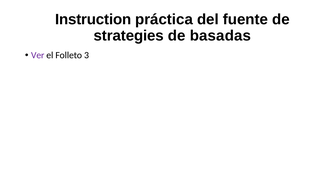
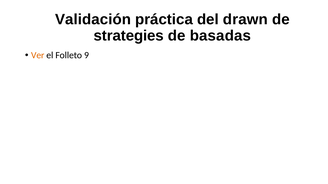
Instruction: Instruction -> Validación
fuente: fuente -> drawn
Ver colour: purple -> orange
3: 3 -> 9
